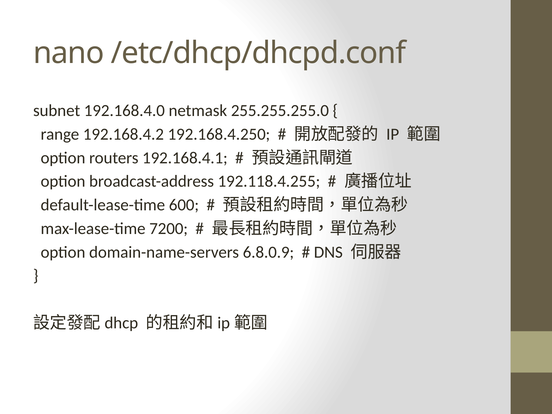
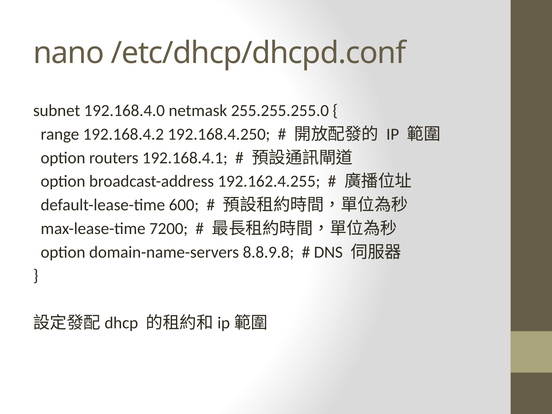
192.118.4.255: 192.118.4.255 -> 192.162.4.255
6.8.0.9: 6.8.0.9 -> 8.8.9.8
